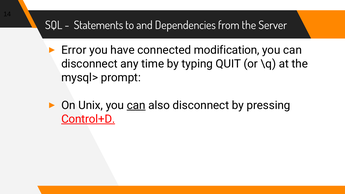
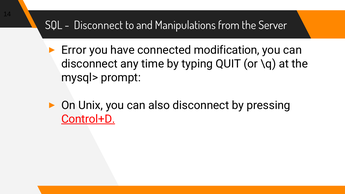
Statements at (98, 25): Statements -> Disconnect
Dependencies: Dependencies -> Manipulations
can at (136, 105) underline: present -> none
